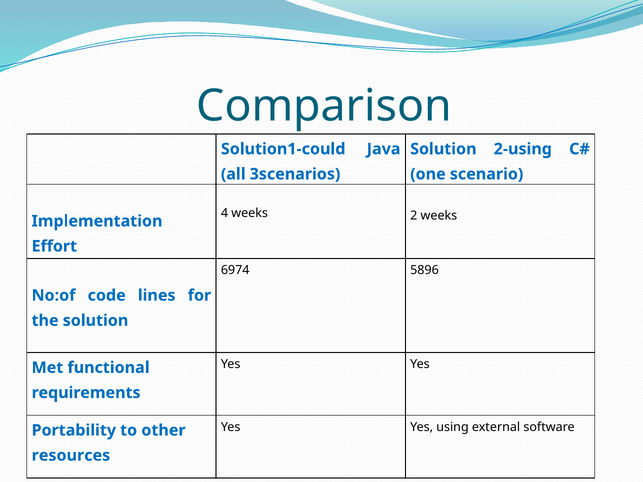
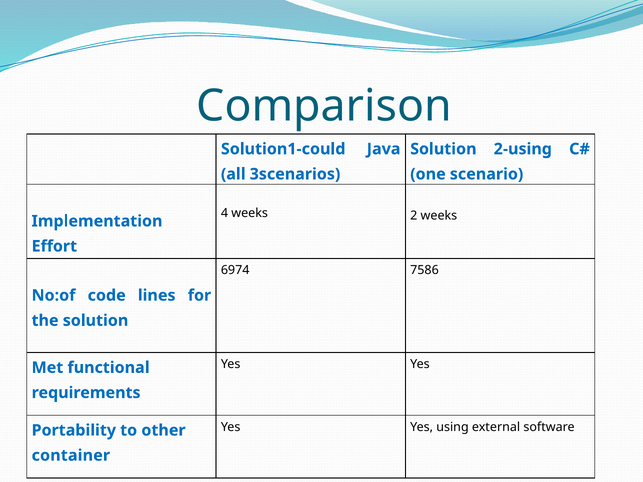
5896: 5896 -> 7586
resources: resources -> container
